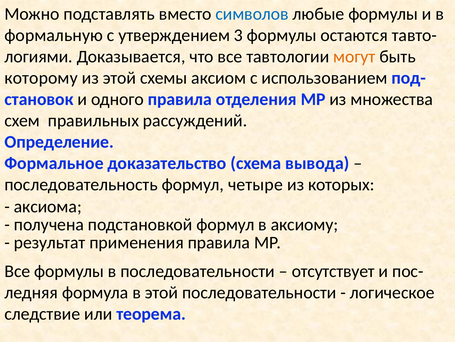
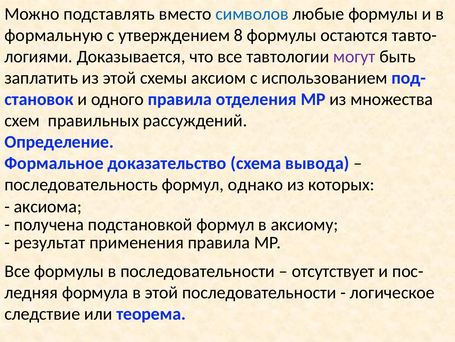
3: 3 -> 8
могут colour: orange -> purple
которому: которому -> заплатить
четыре: четыре -> однако
